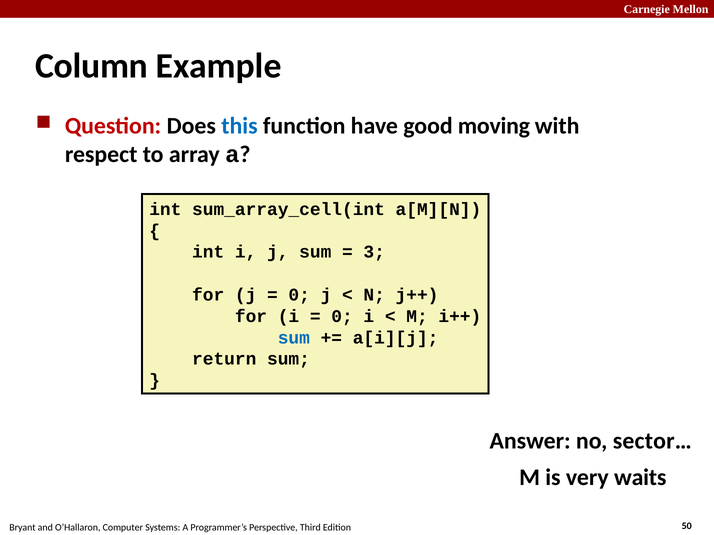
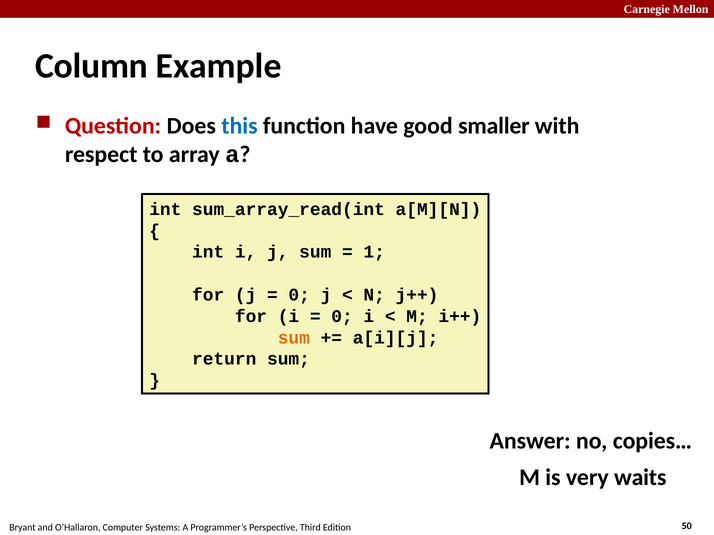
moving: moving -> smaller
sum_array_cell(int: sum_array_cell(int -> sum_array_read(int
3: 3 -> 1
sum at (294, 338) colour: blue -> orange
sector…: sector… -> copies…
